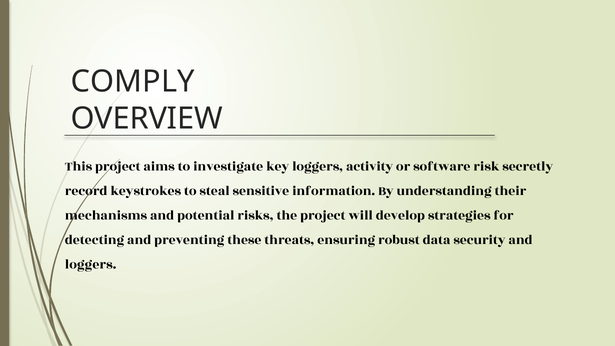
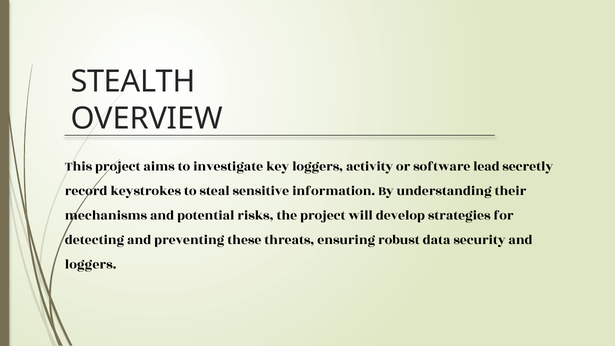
COMPLY: COMPLY -> STEALTH
risk: risk -> lead
